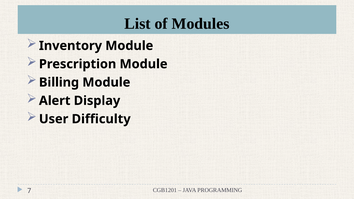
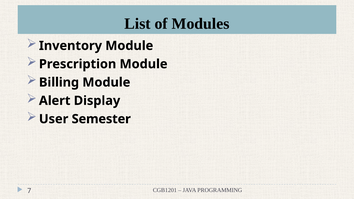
Difficulty: Difficulty -> Semester
